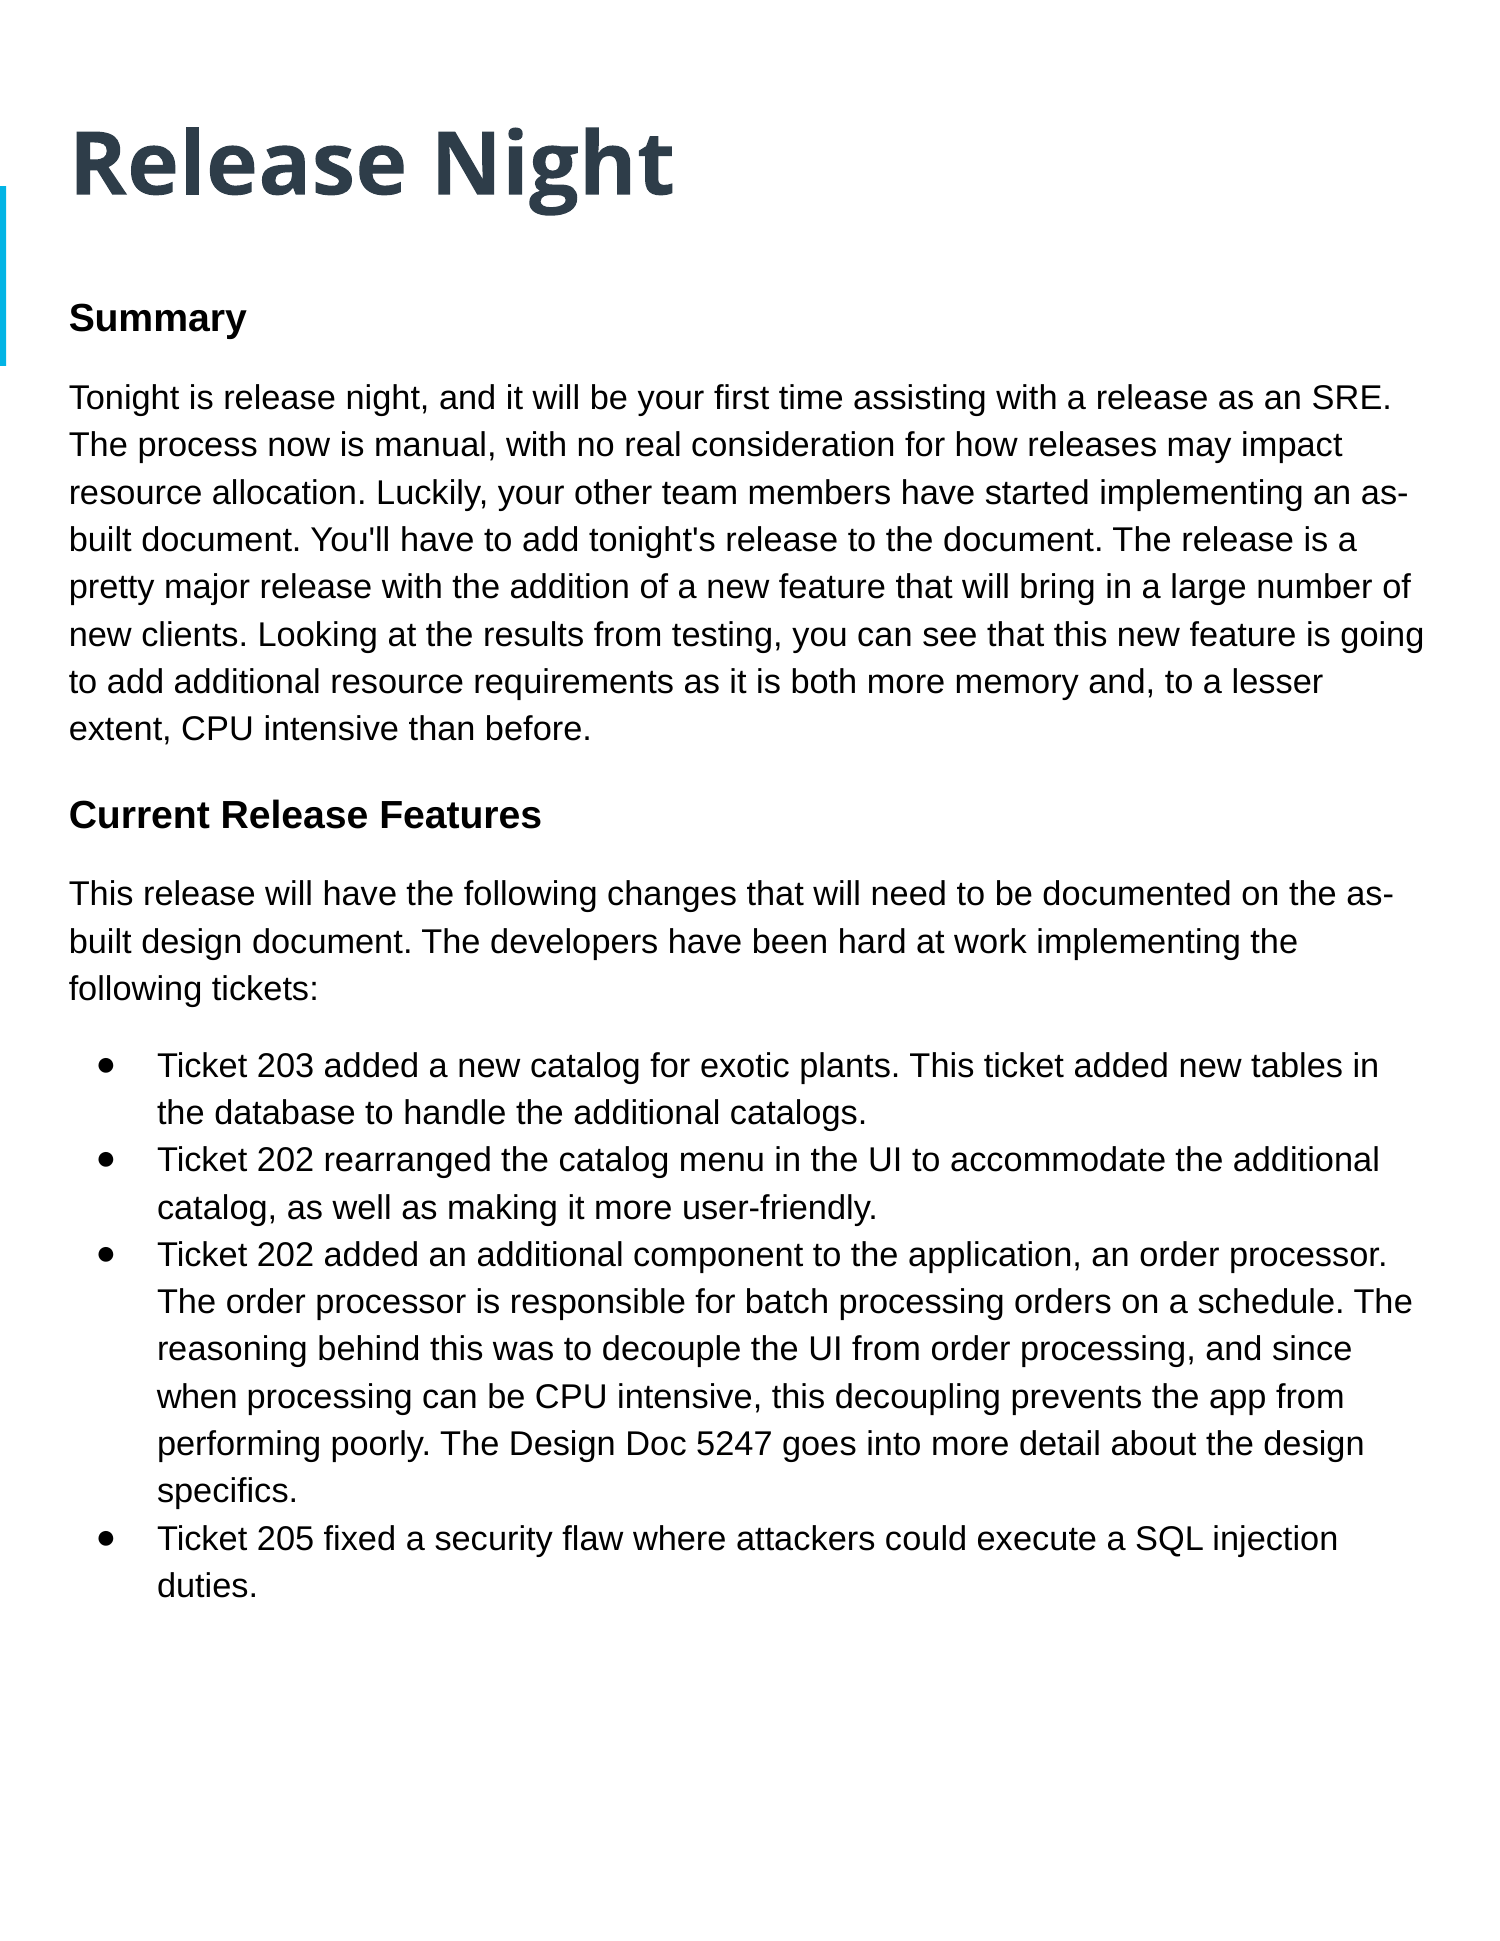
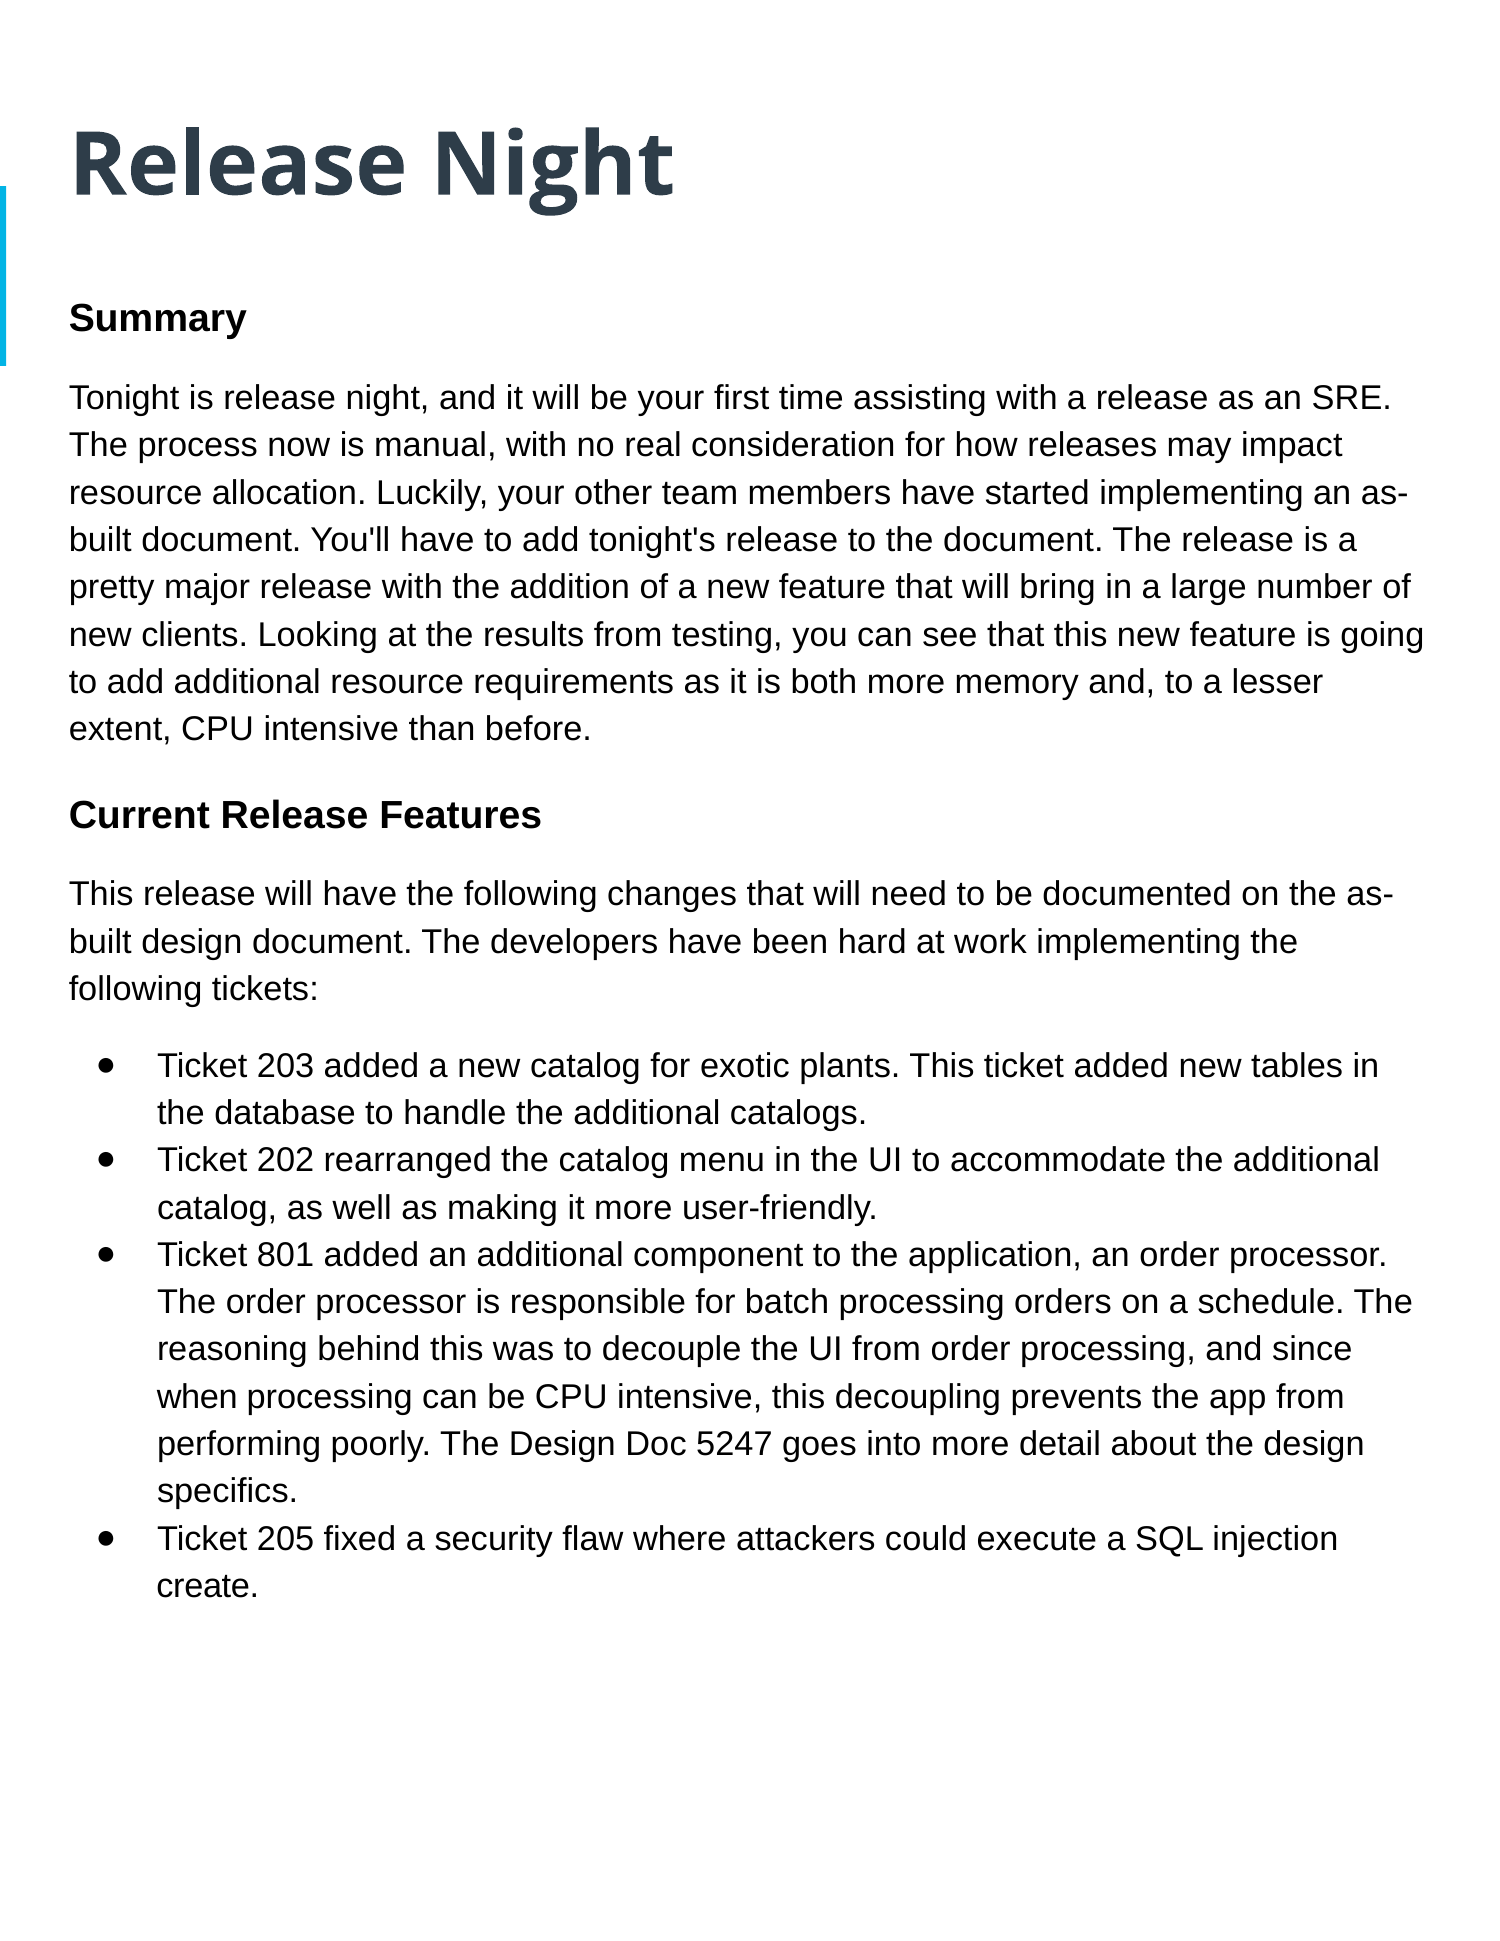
202 at (286, 1255): 202 -> 801
duties: duties -> create
